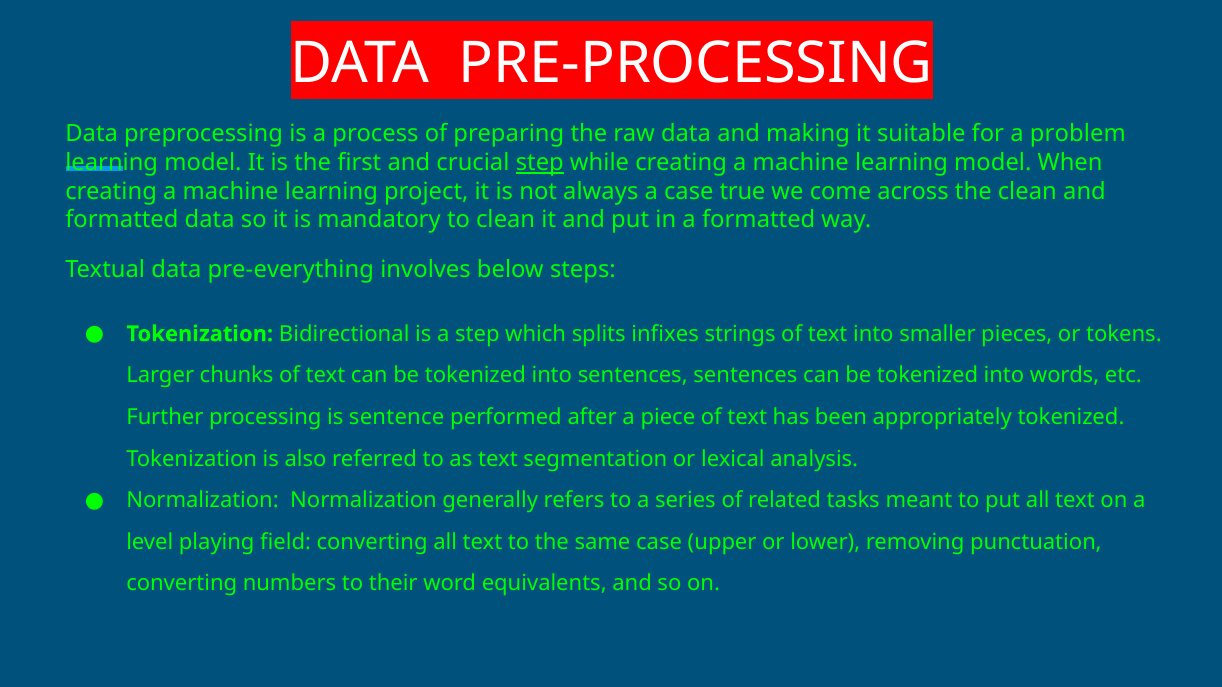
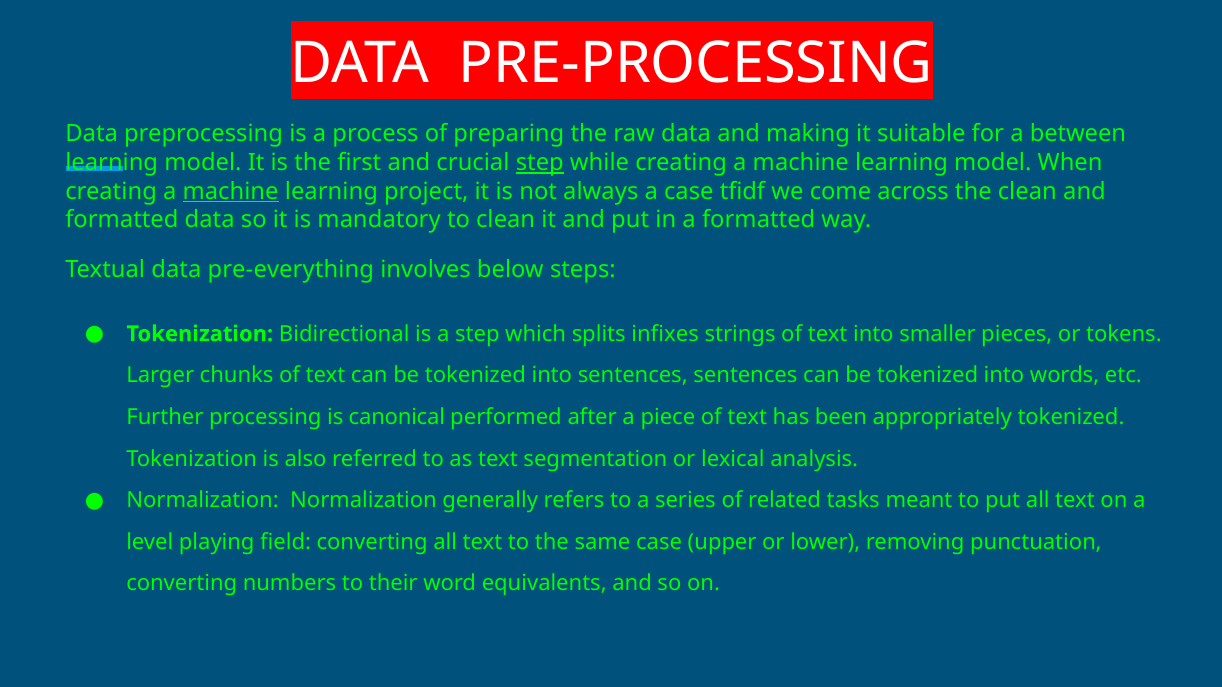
problem: problem -> between
machine at (231, 191) underline: none -> present
true: true -> tfidf
sentence: sentence -> canonical
